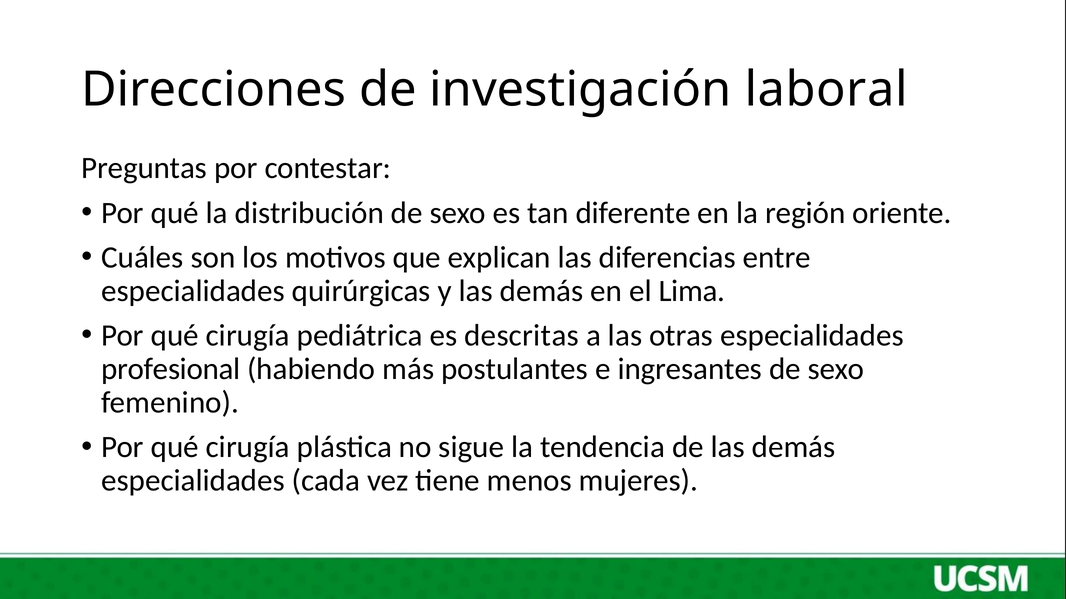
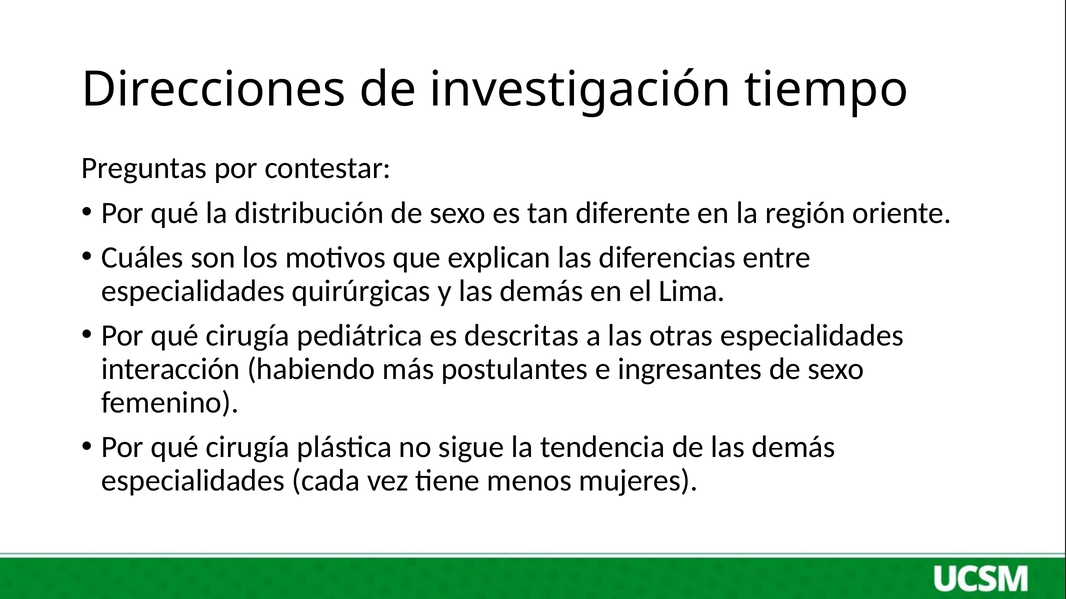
laboral: laboral -> tiempo
profesional: profesional -> interacción
